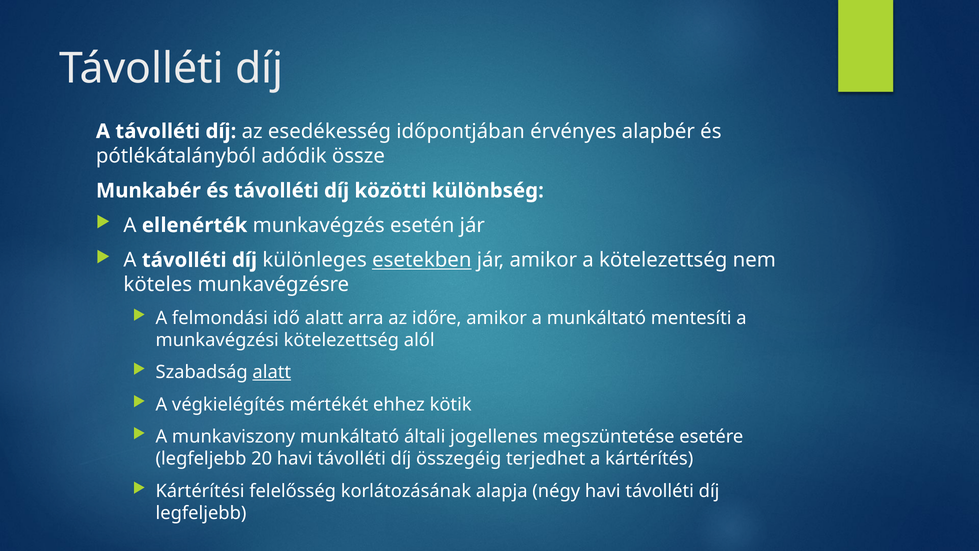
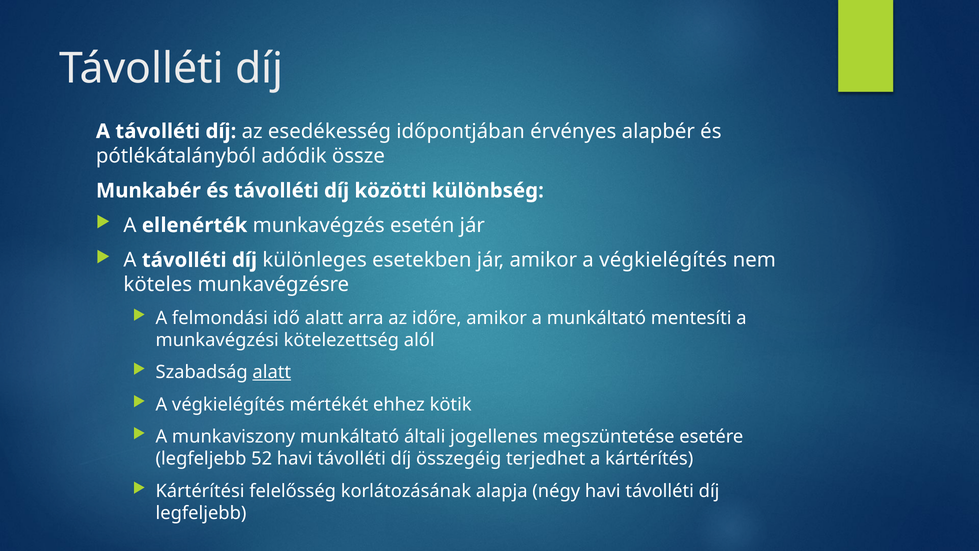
esetekben underline: present -> none
amikor a kötelezettség: kötelezettség -> végkielégítés
20: 20 -> 52
